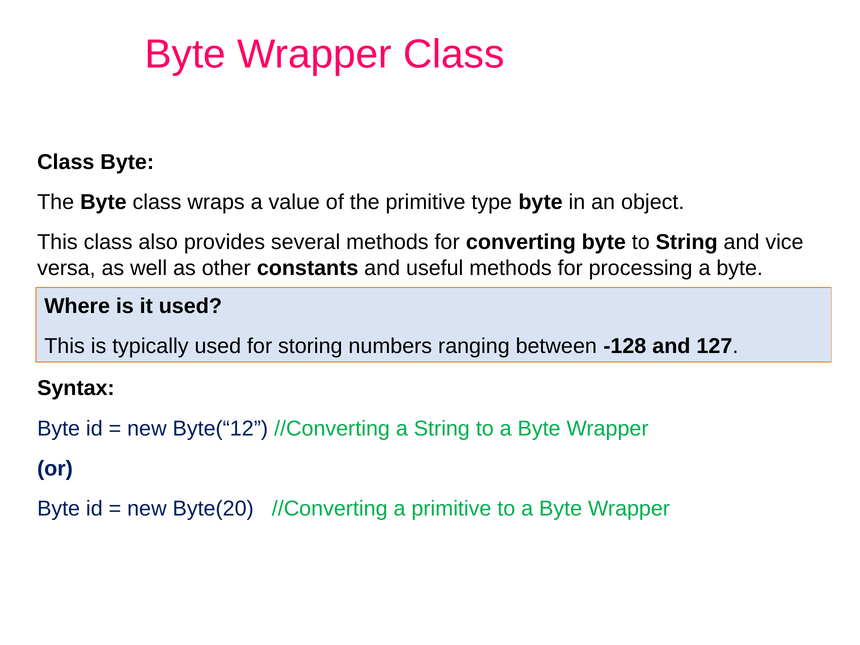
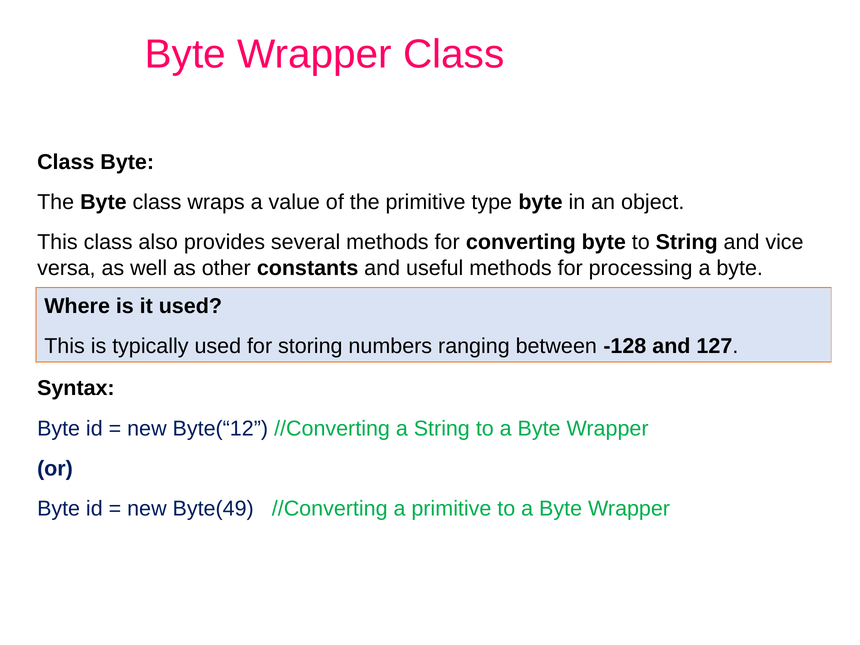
Byte(20: Byte(20 -> Byte(49
